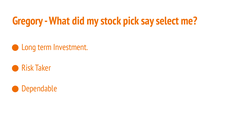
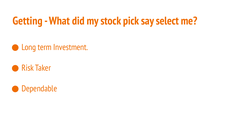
Gregory: Gregory -> Getting
